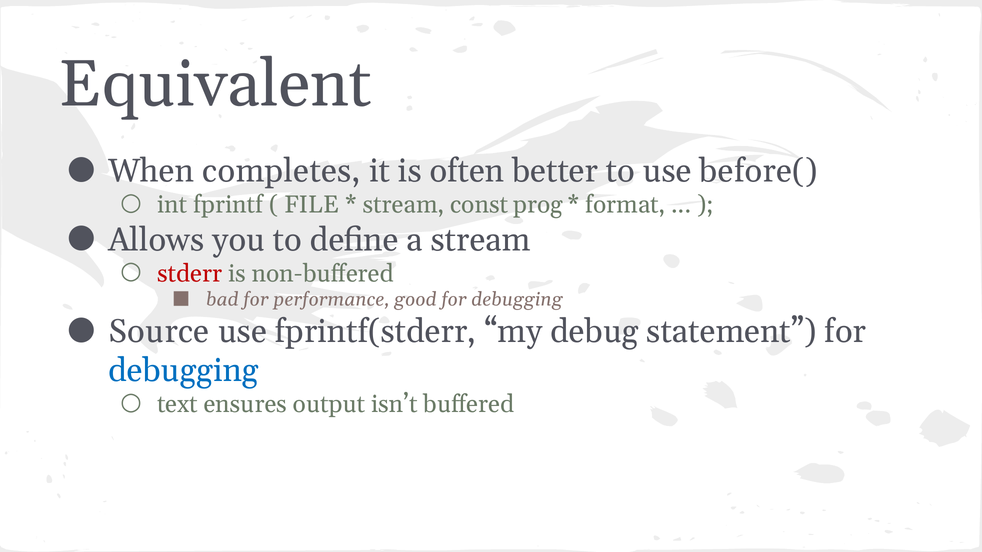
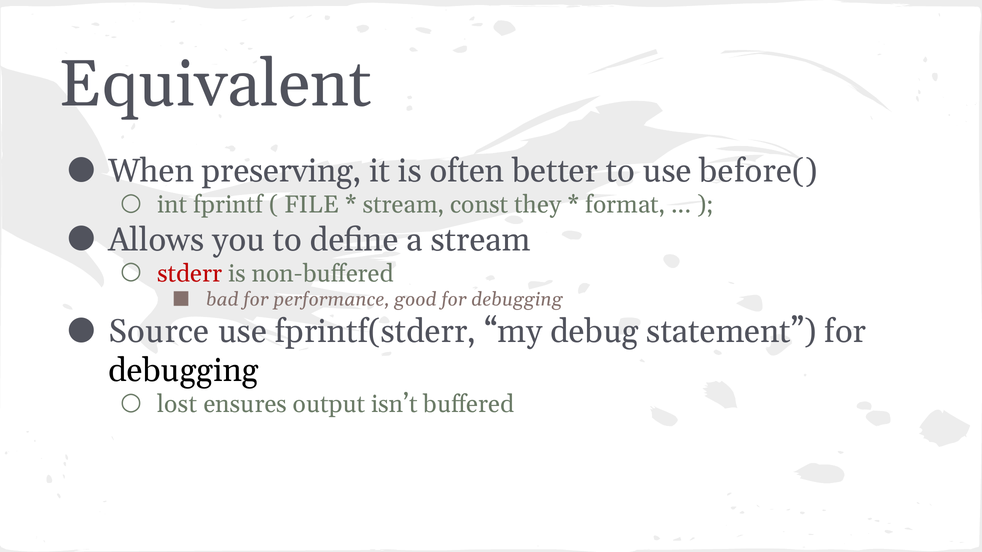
completes: completes -> preserving
prog: prog -> they
debugging at (183, 371) colour: blue -> black
text: text -> lost
